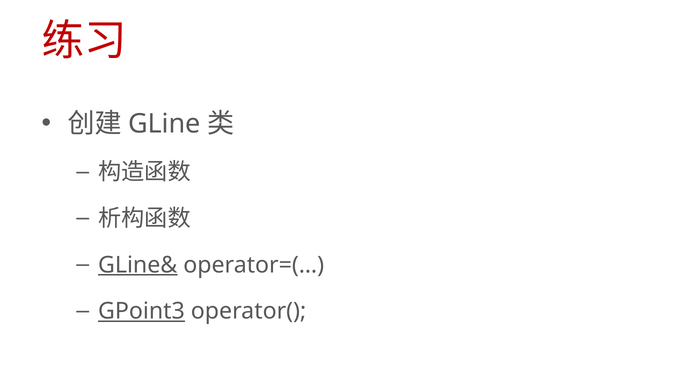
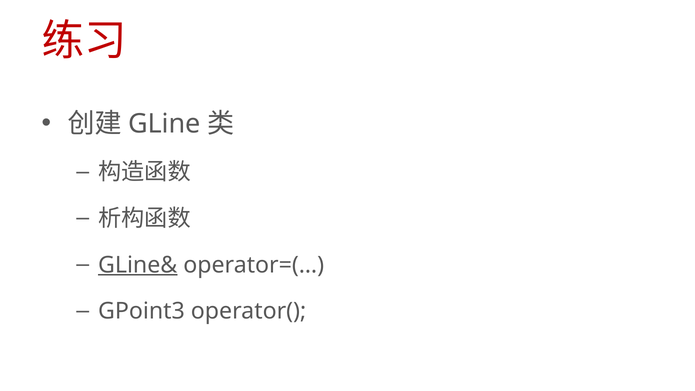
GPoint3 underline: present -> none
